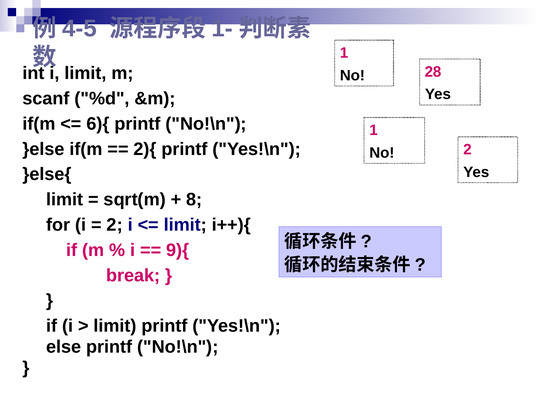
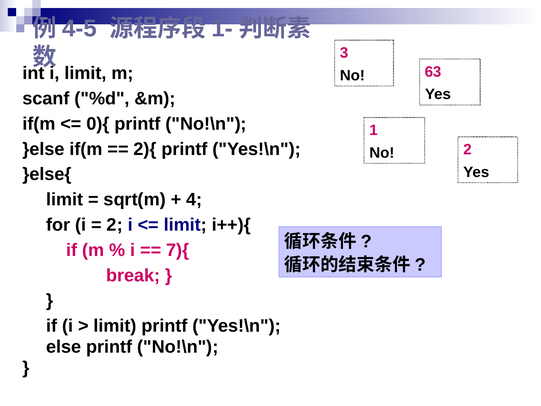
1 at (344, 53): 1 -> 3
28: 28 -> 63
6){: 6){ -> 0){
8: 8 -> 4
9){: 9){ -> 7){
